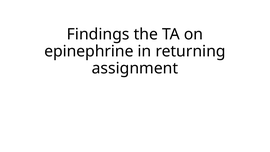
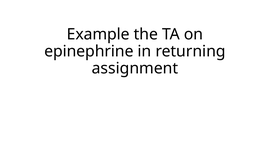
Findings: Findings -> Example
